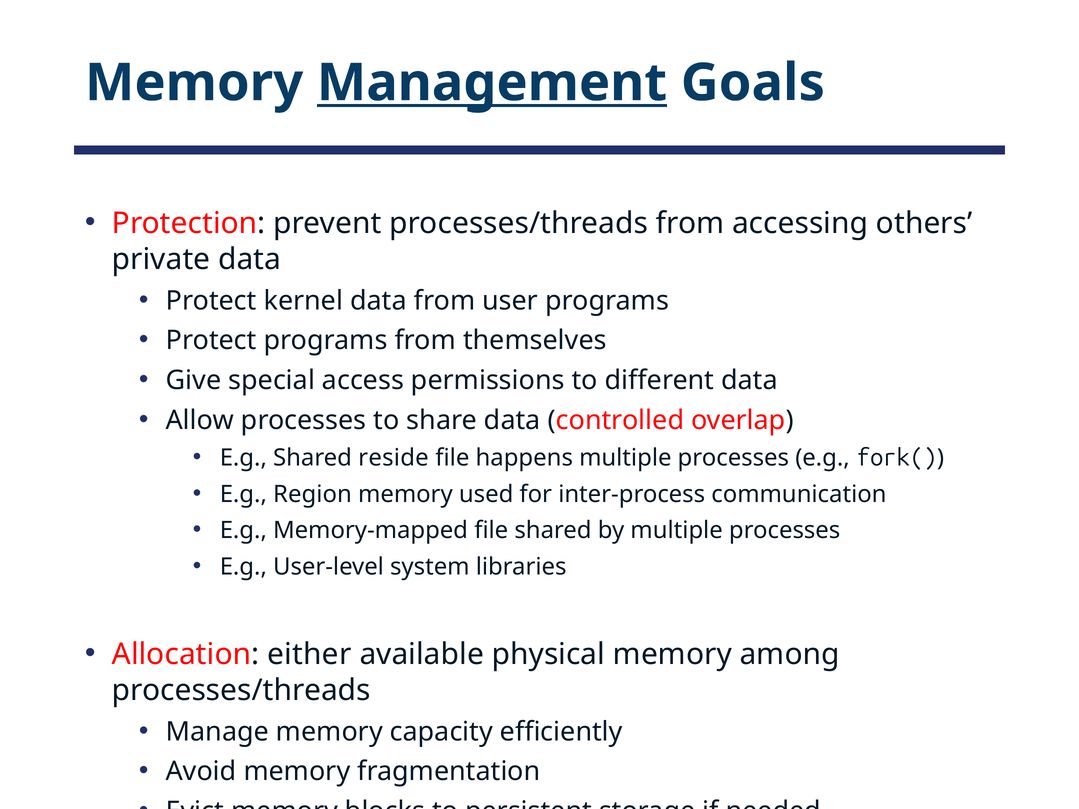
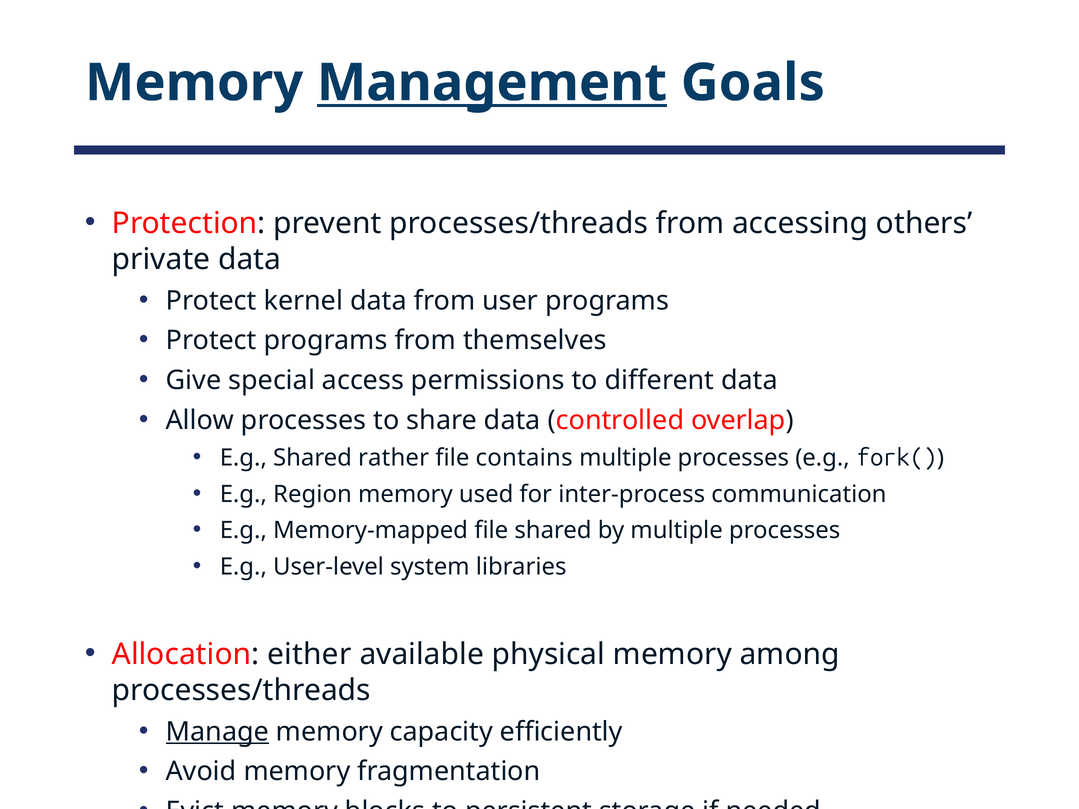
reside: reside -> rather
happens: happens -> contains
Manage underline: none -> present
